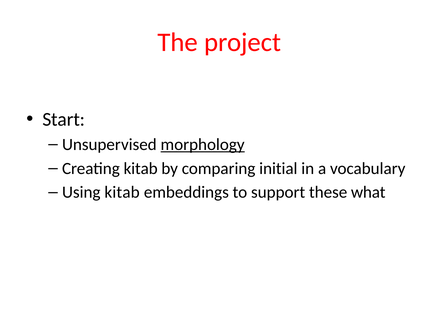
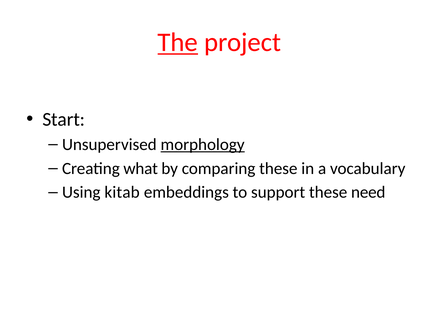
The underline: none -> present
Creating kitab: kitab -> what
comparing initial: initial -> these
what: what -> need
